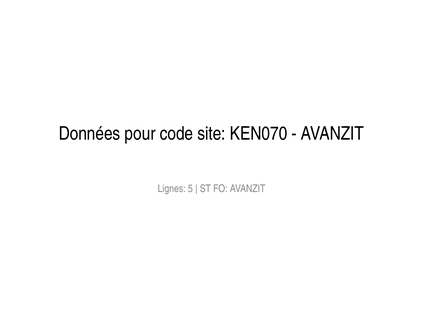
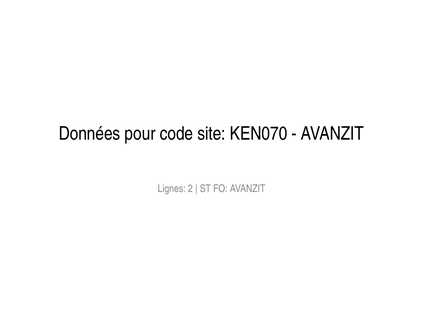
5: 5 -> 2
